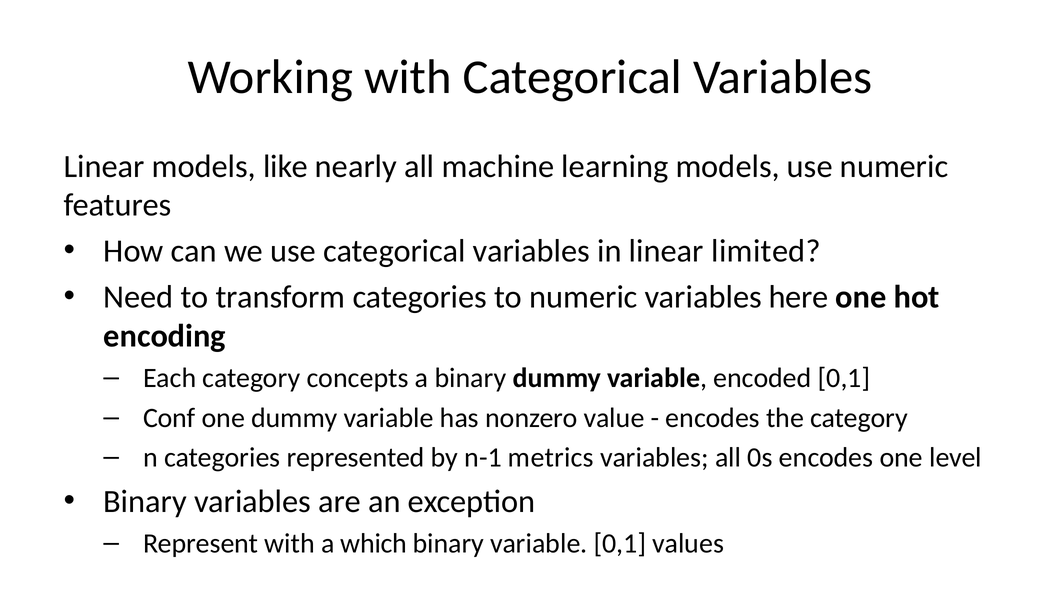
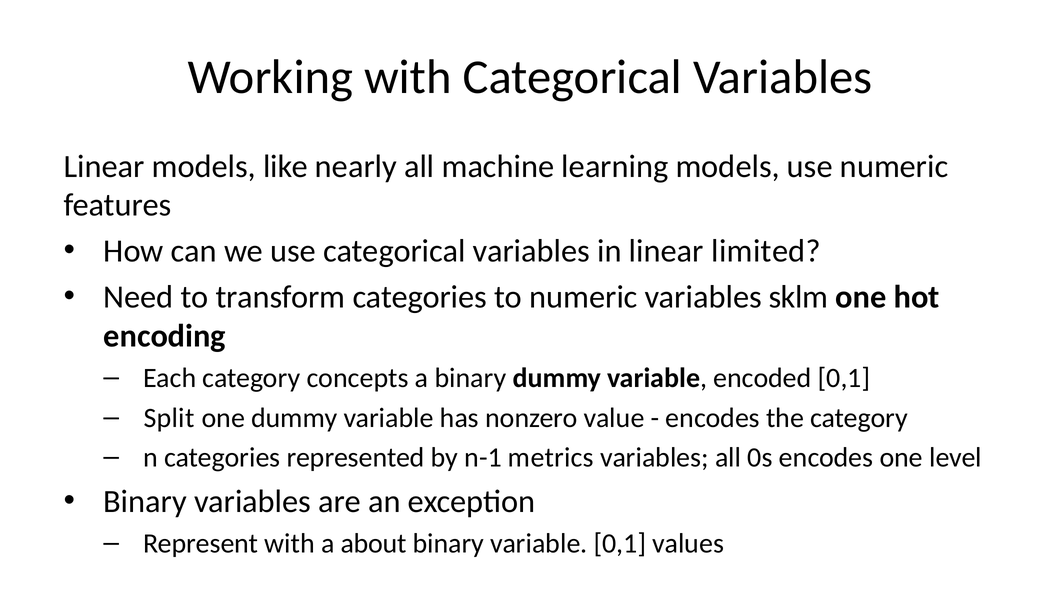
here: here -> sklm
Conf: Conf -> Split
which: which -> about
